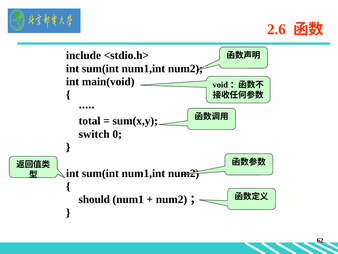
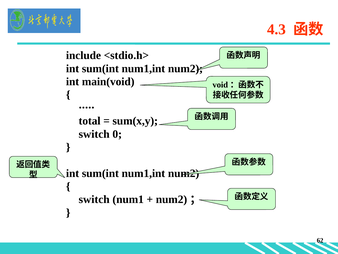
2.6: 2.6 -> 4.3
should at (94, 199): should -> switch
